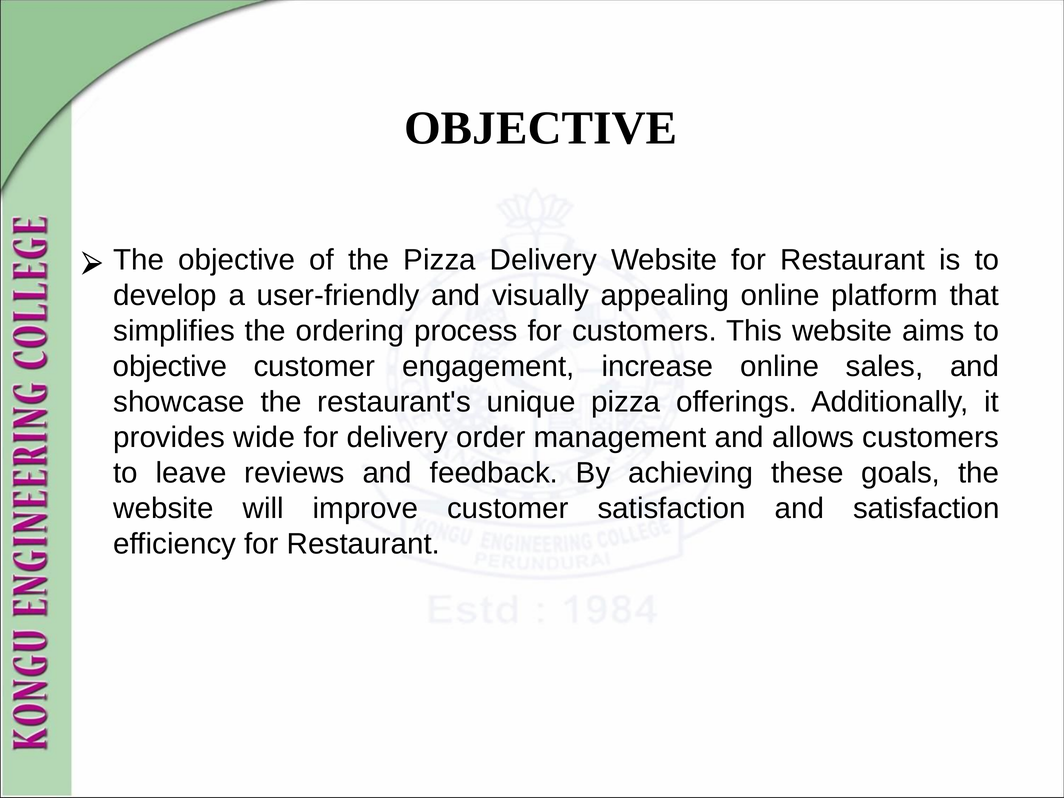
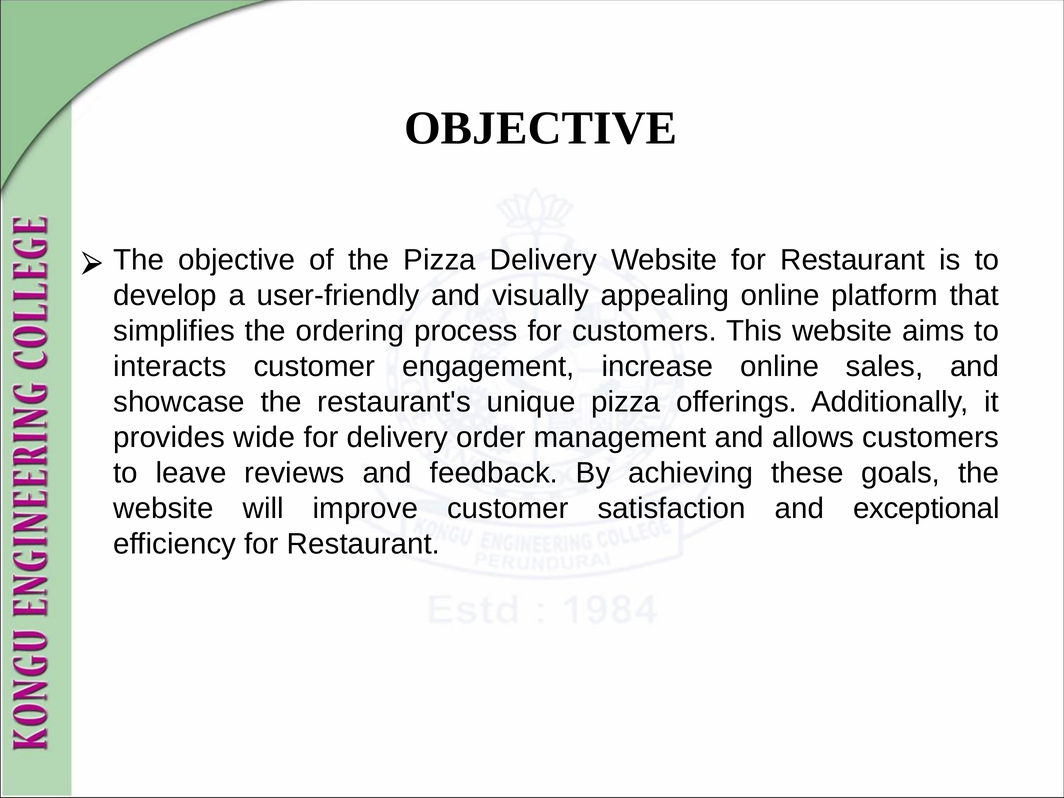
objective at (170, 367): objective -> interacts
and satisfaction: satisfaction -> exceptional
